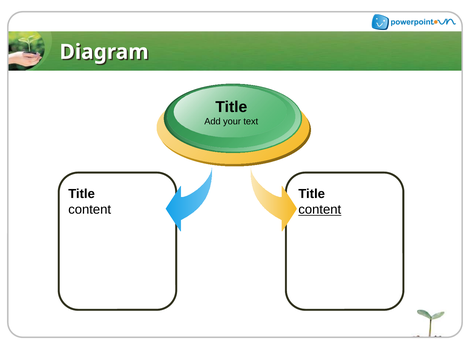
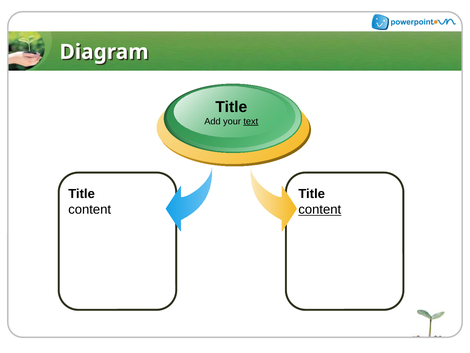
text underline: none -> present
